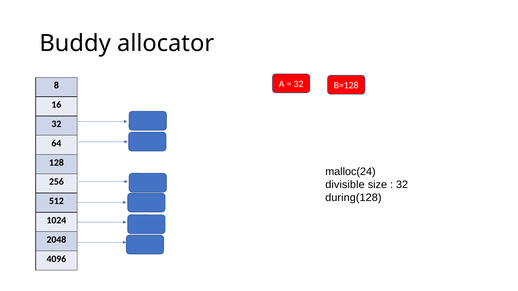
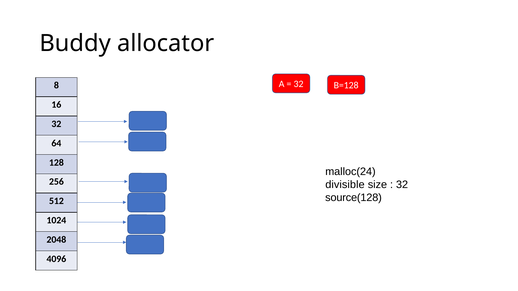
during(128: during(128 -> source(128
